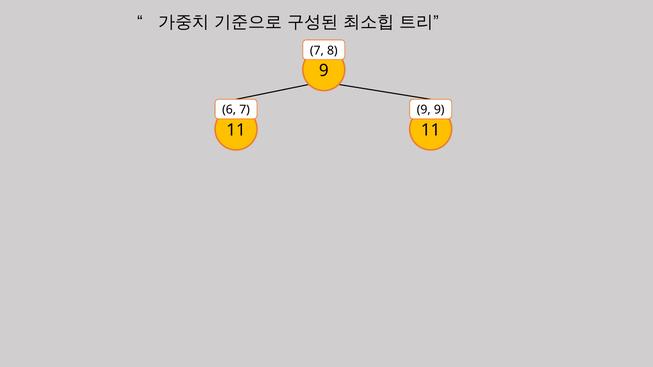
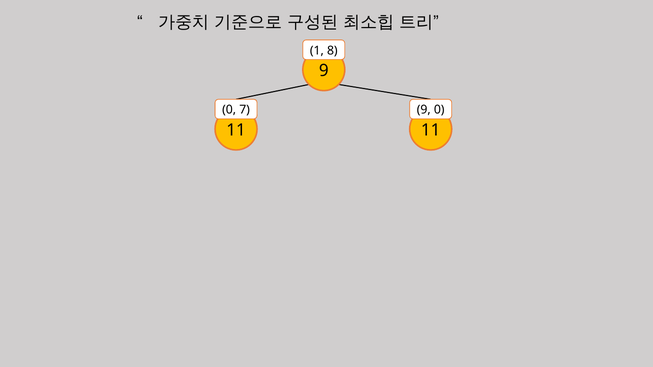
7 at (317, 51): 7 -> 1
6 at (229, 110): 6 -> 0
9 9: 9 -> 0
